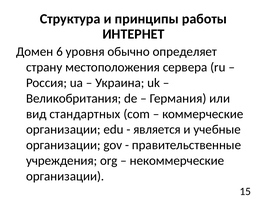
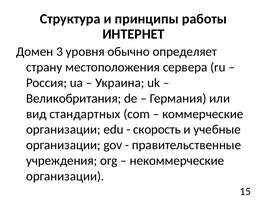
6: 6 -> 3
является: является -> скорость
